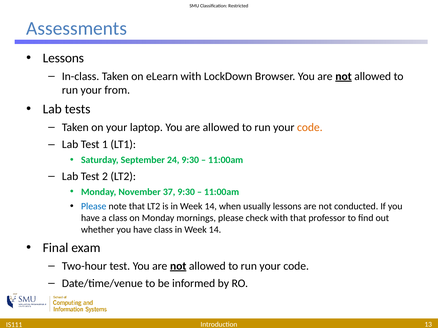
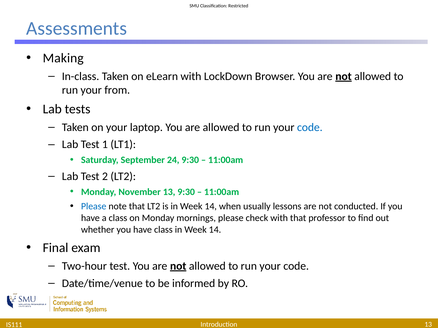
Lessons at (63, 58): Lessons -> Making
code at (310, 127) colour: orange -> blue
November 37: 37 -> 13
